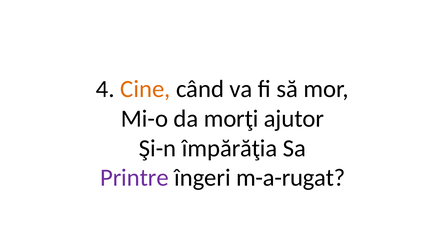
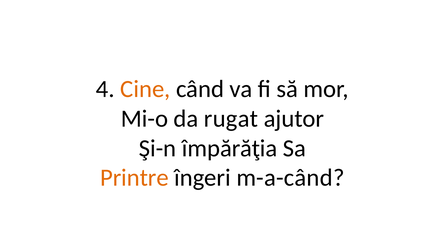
morţi: morţi -> rugat
Printre colour: purple -> orange
m-a-rugat: m-a-rugat -> m-a-când
